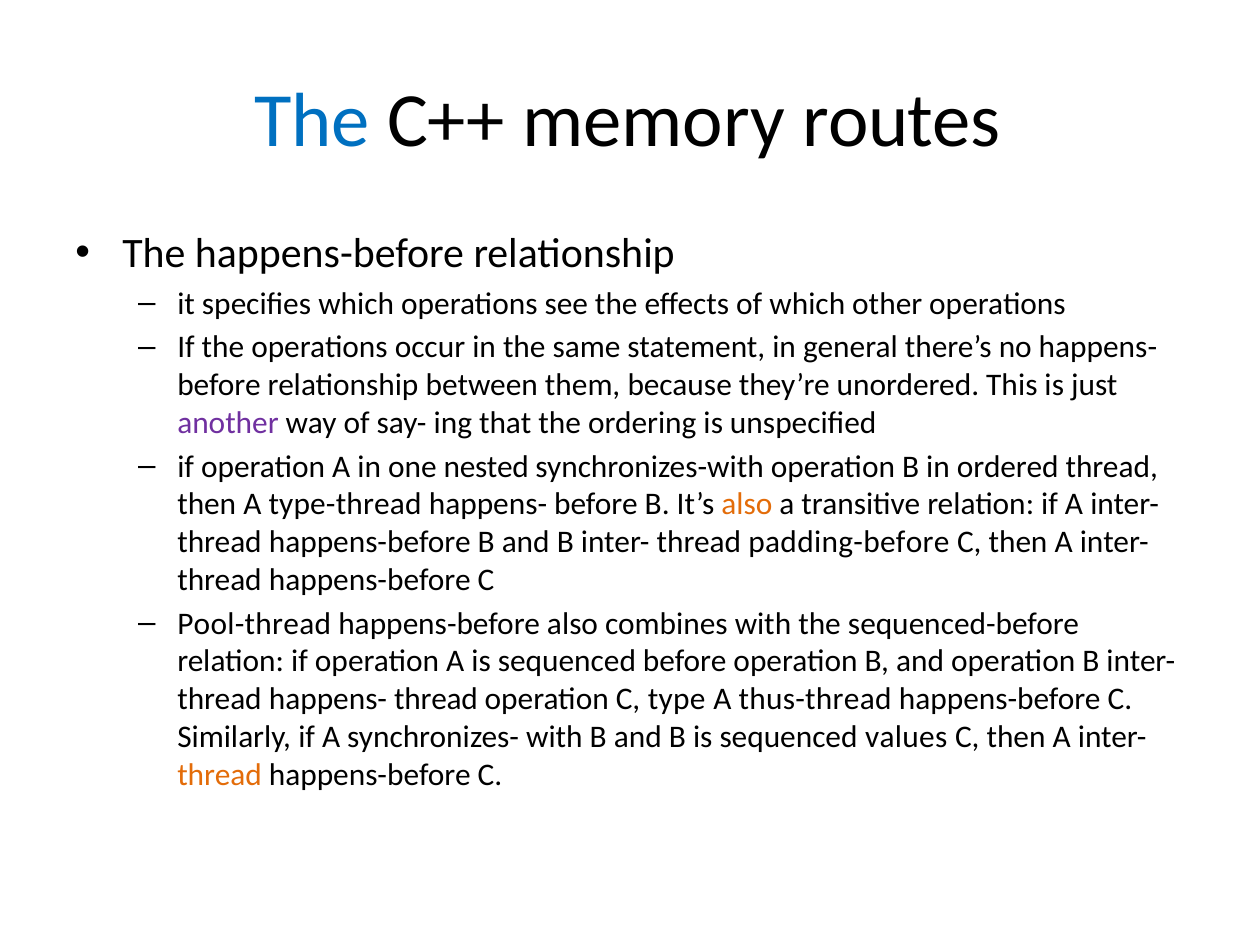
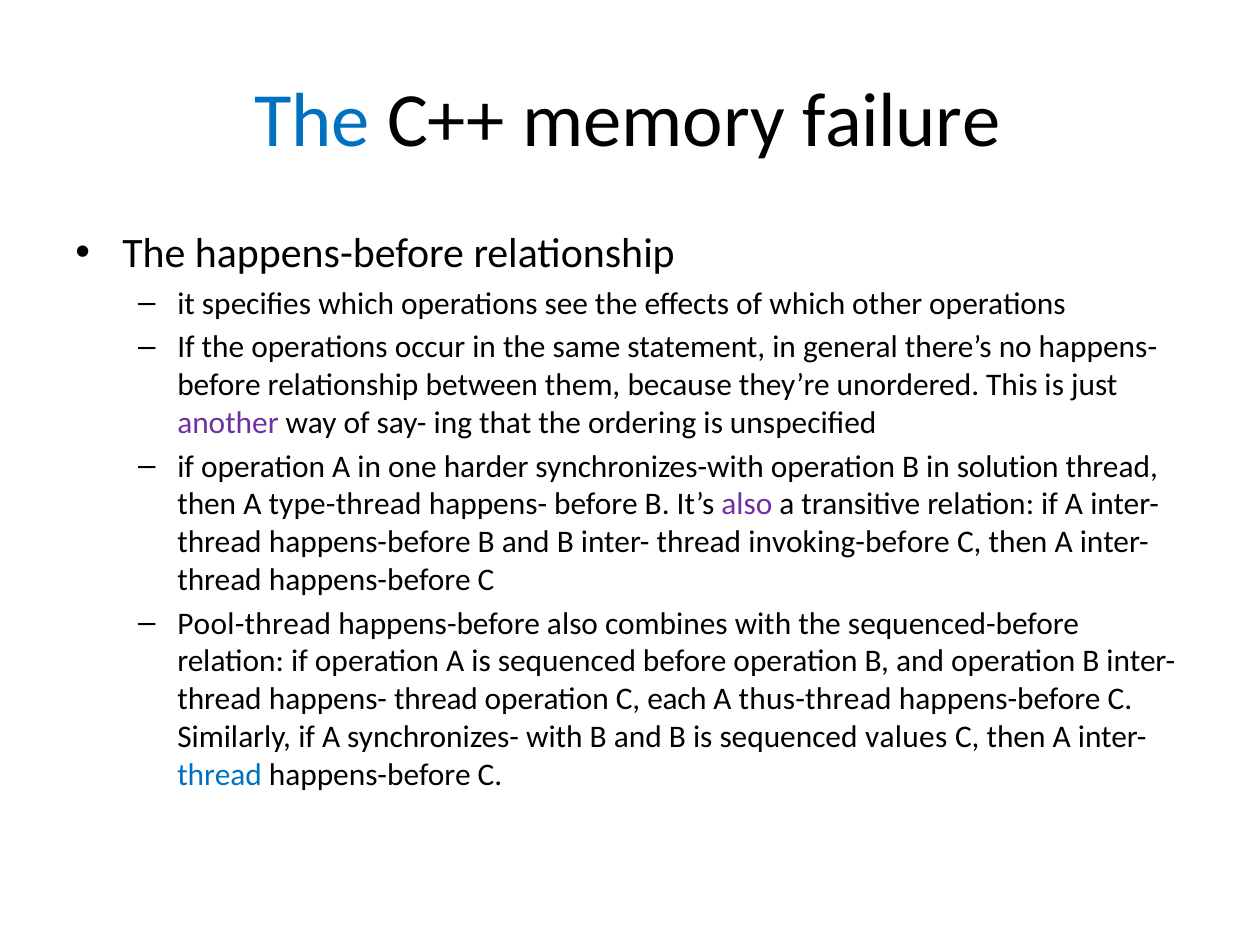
routes: routes -> failure
nested: nested -> harder
ordered: ordered -> solution
also at (747, 504) colour: orange -> purple
padding-before: padding-before -> invoking-before
type: type -> each
thread at (220, 774) colour: orange -> blue
